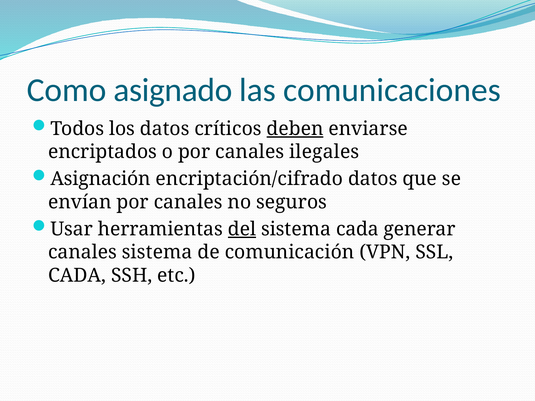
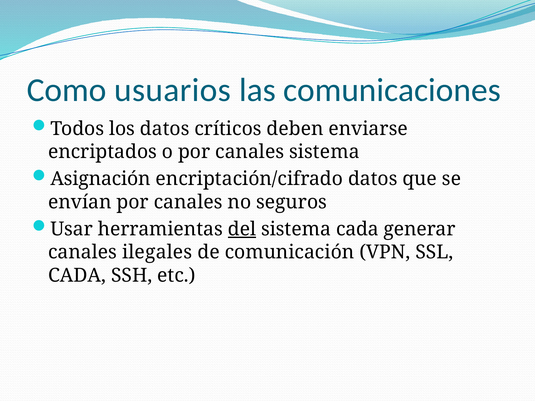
asignado: asignado -> usuarios
deben underline: present -> none
canales ilegales: ilegales -> sistema
canales sistema: sistema -> ilegales
